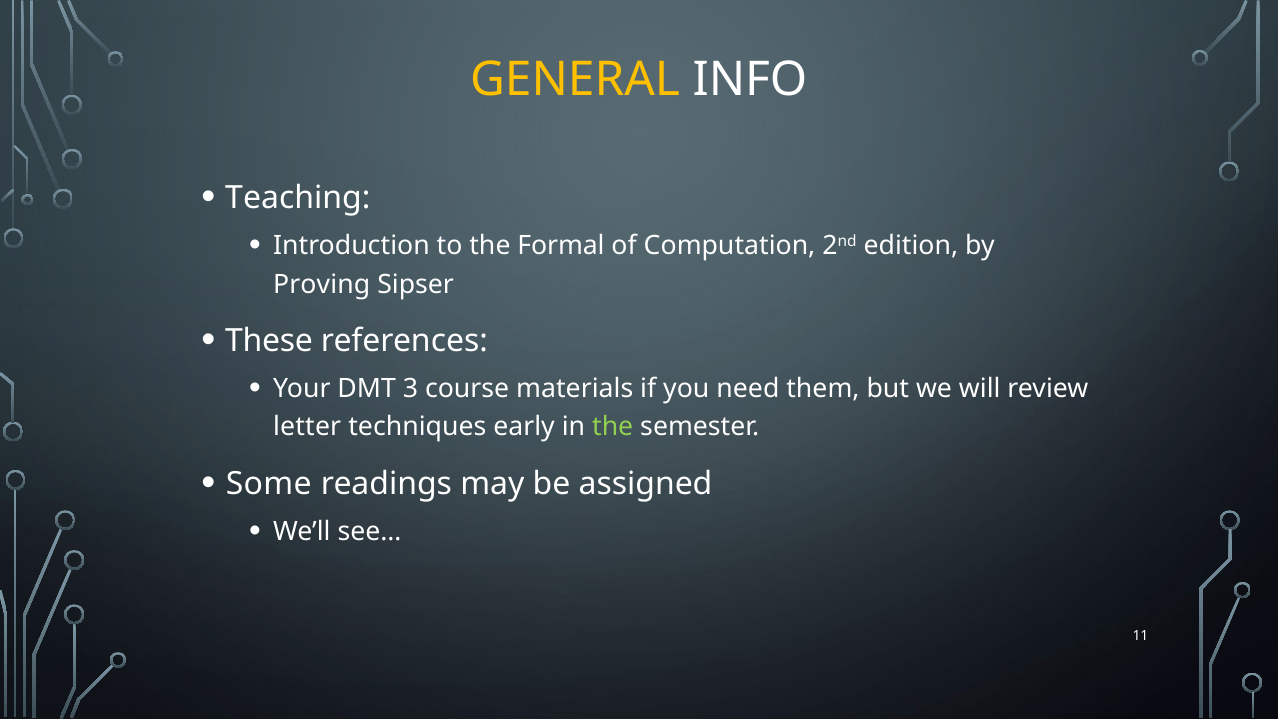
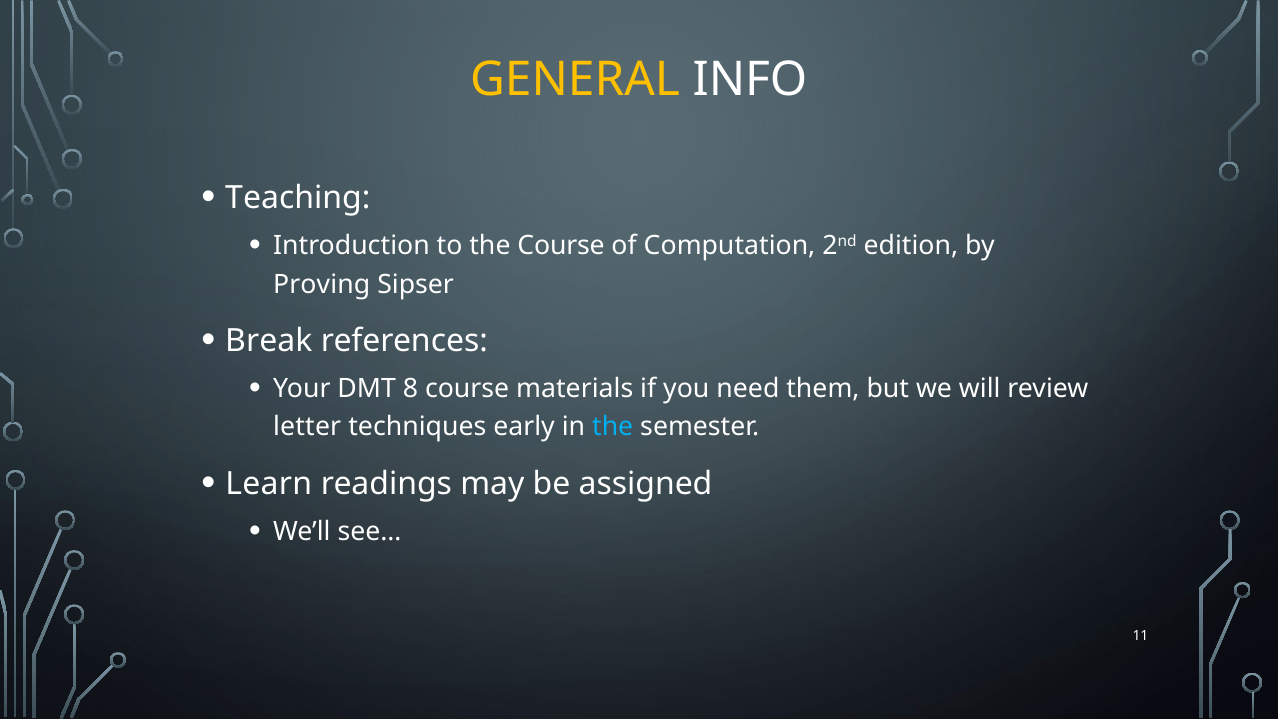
the Formal: Formal -> Course
These: These -> Break
3: 3 -> 8
the at (613, 427) colour: light green -> light blue
Some: Some -> Learn
